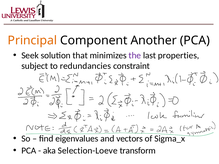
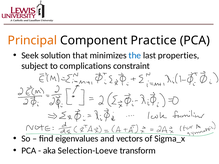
Another: Another -> Practice
the colour: purple -> blue
redundancies: redundancies -> complications
